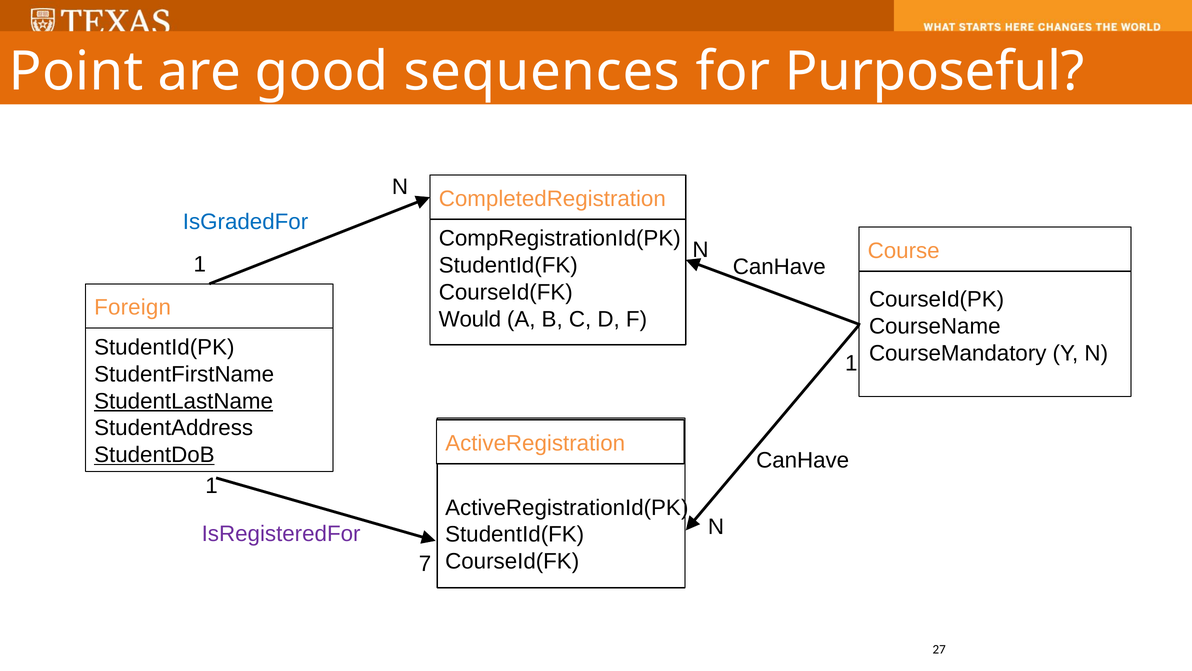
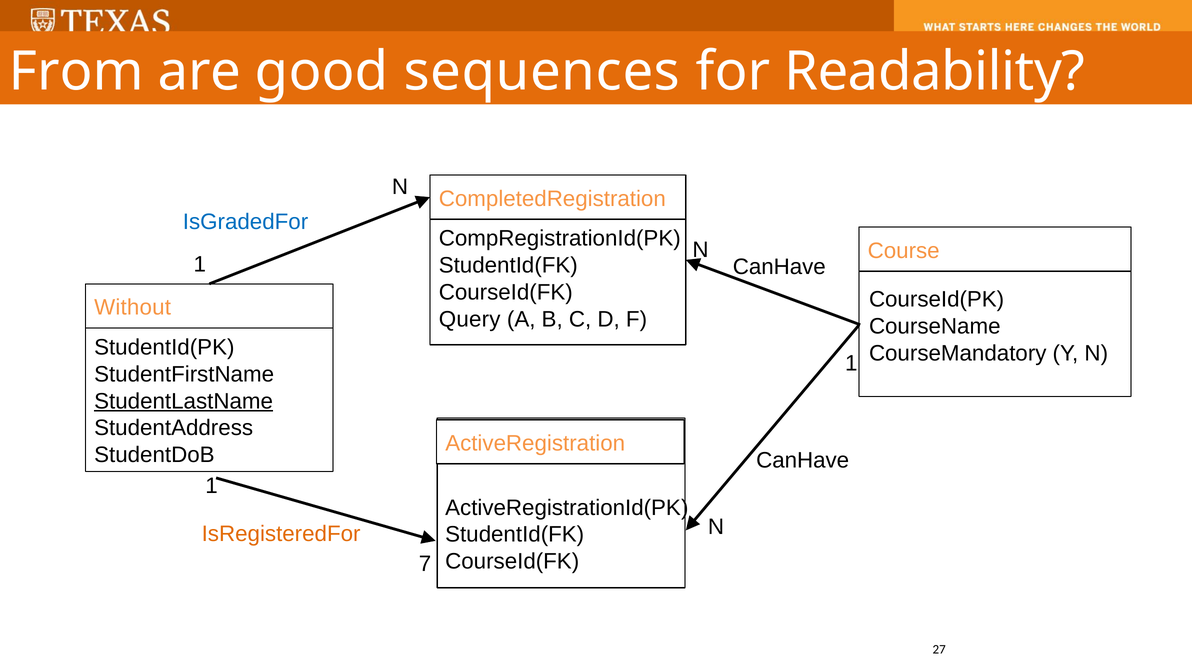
Point: Point -> From
Purposeful: Purposeful -> Readability
Foreign: Foreign -> Without
Would: Would -> Query
StudentDoB underline: present -> none
IsRegisteredFor colour: purple -> orange
